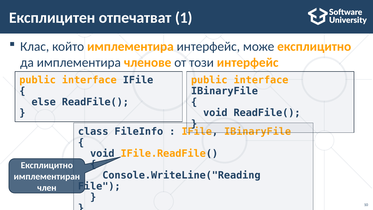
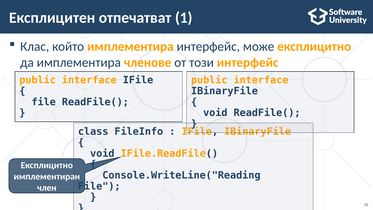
else at (44, 102): else -> file
